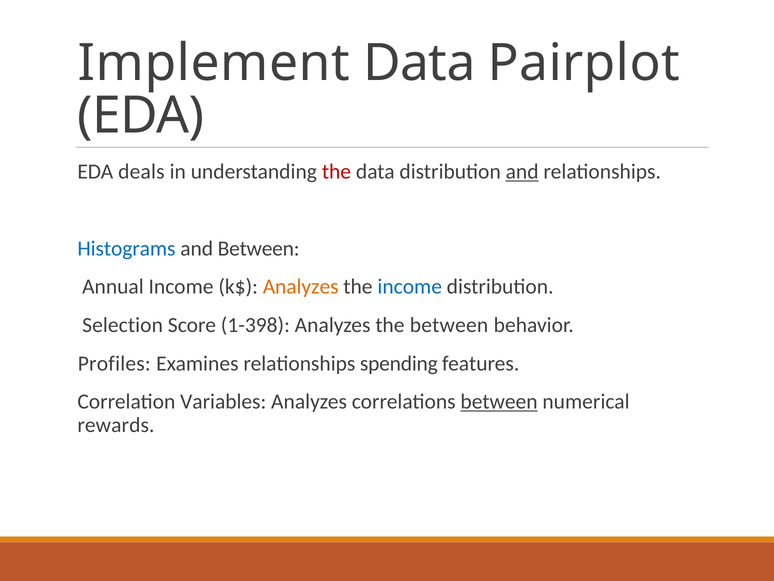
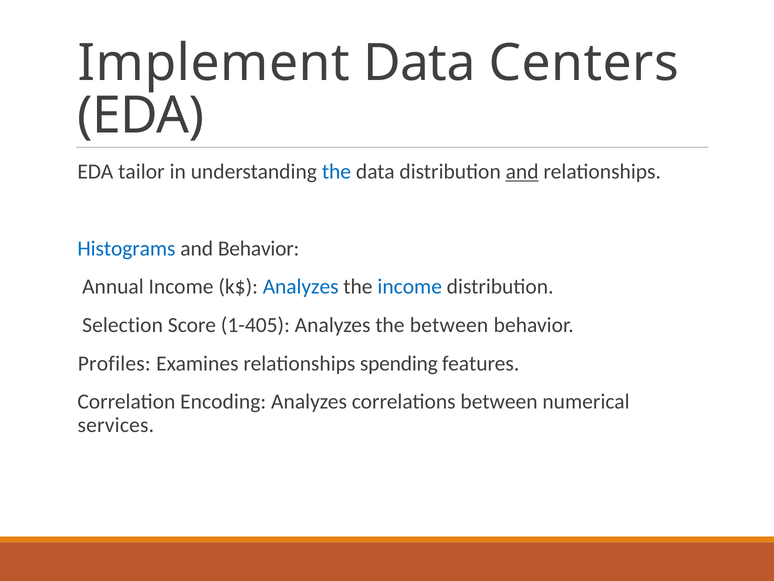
Pairplot: Pairplot -> Centers
deals: deals -> tailor
the at (336, 172) colour: red -> blue
and Between: Between -> Behavior
Analyzes at (301, 287) colour: orange -> blue
1-398: 1-398 -> 1-405
Variables: Variables -> Encoding
between at (499, 401) underline: present -> none
rewards: rewards -> services
